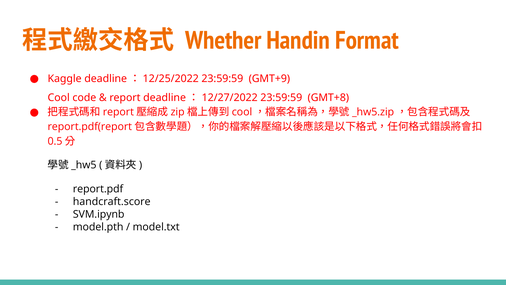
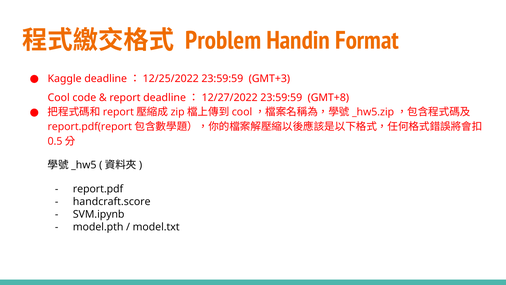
Whether: Whether -> Problem
GMT+9: GMT+9 -> GMT+3
